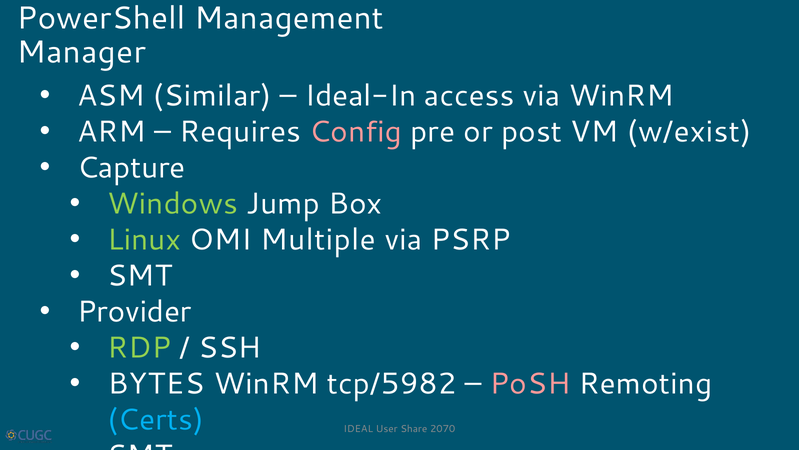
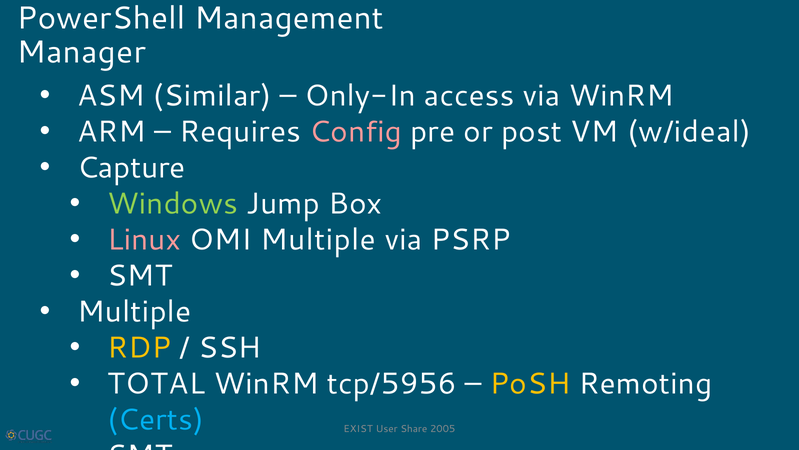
Ideal-In: Ideal-In -> Only-In
w/exist: w/exist -> w/ideal
Linux colour: light green -> pink
Provider at (134, 312): Provider -> Multiple
RDP colour: light green -> yellow
BYTES: BYTES -> TOTAL
tcp/5982: tcp/5982 -> tcp/5956
PoSH colour: pink -> yellow
IDEAL: IDEAL -> EXIST
2070: 2070 -> 2005
